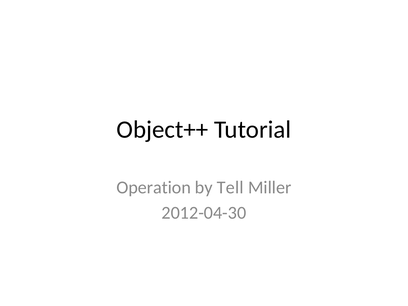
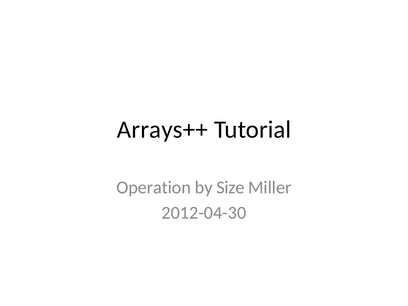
Object++: Object++ -> Arrays++
Tell: Tell -> Size
